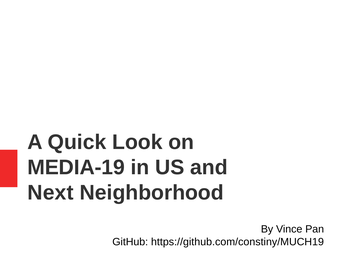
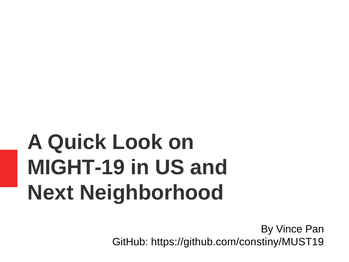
MEDIA-19: MEDIA-19 -> MIGHT-19
https://github.com/constiny/MUCH19: https://github.com/constiny/MUCH19 -> https://github.com/constiny/MUST19
